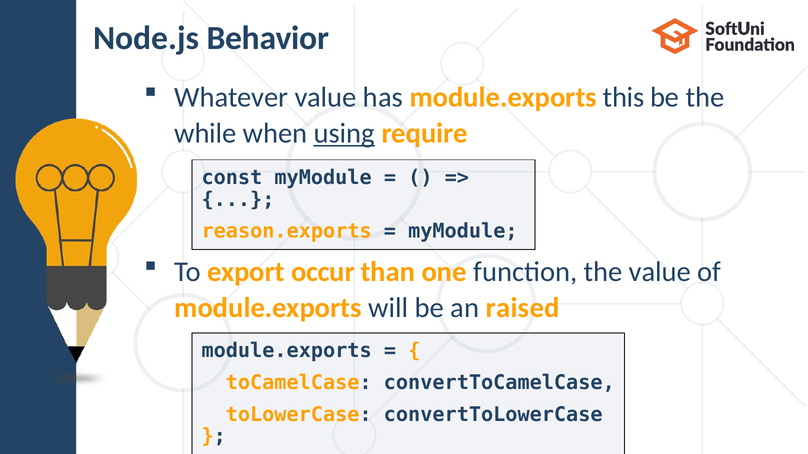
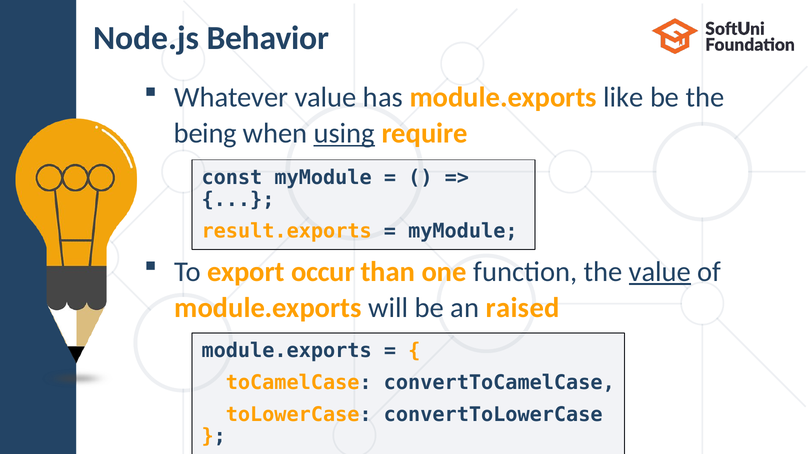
this: this -> like
while: while -> being
reason.exports: reason.exports -> result.exports
value at (660, 272) underline: none -> present
